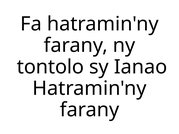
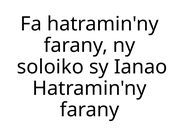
tontolo: tontolo -> soloiko
